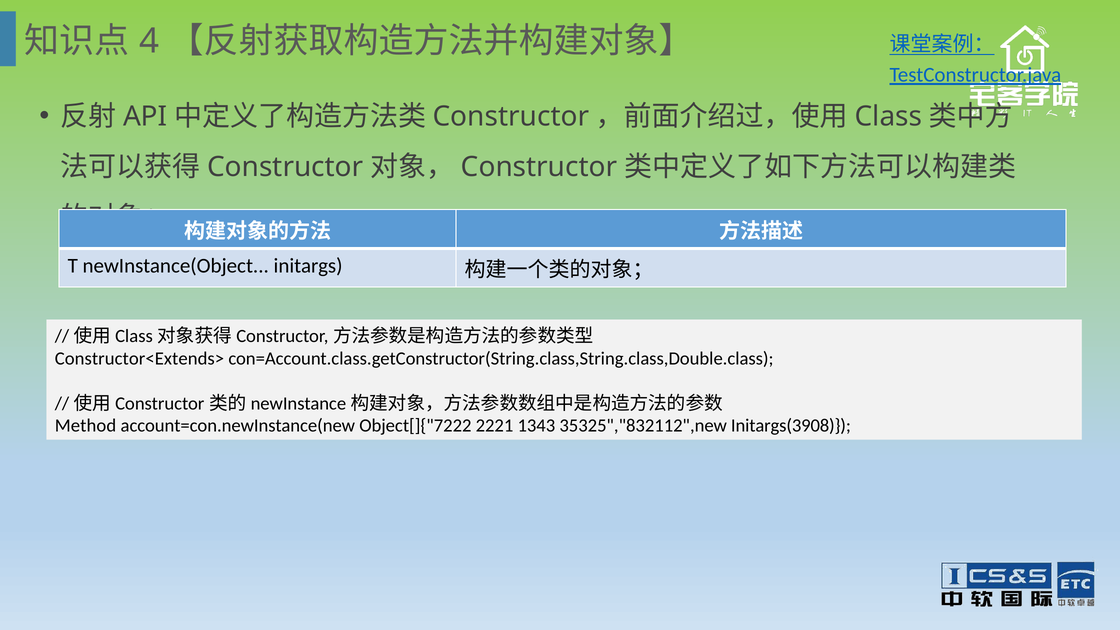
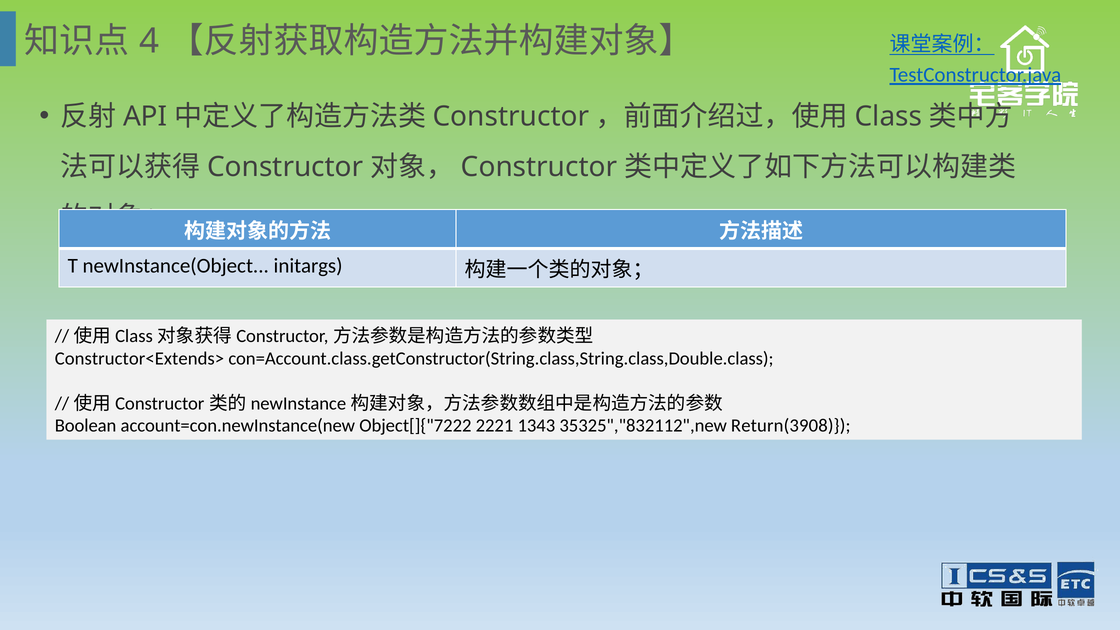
Method: Method -> Boolean
Initargs(3908: Initargs(3908 -> Return(3908
